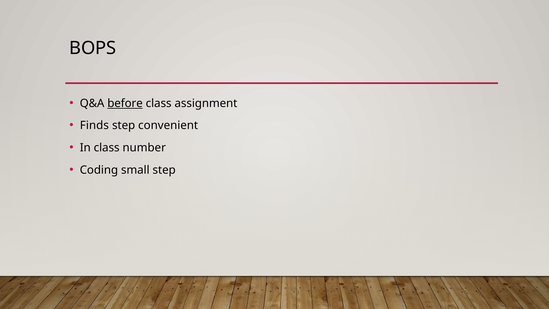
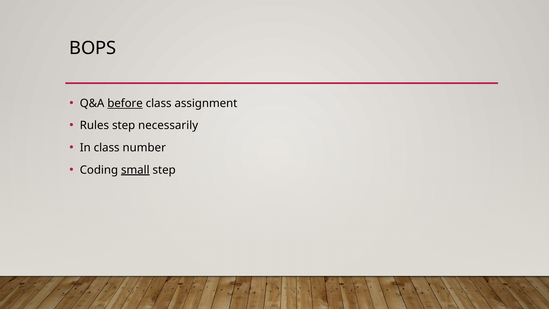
Finds: Finds -> Rules
convenient: convenient -> necessarily
small underline: none -> present
